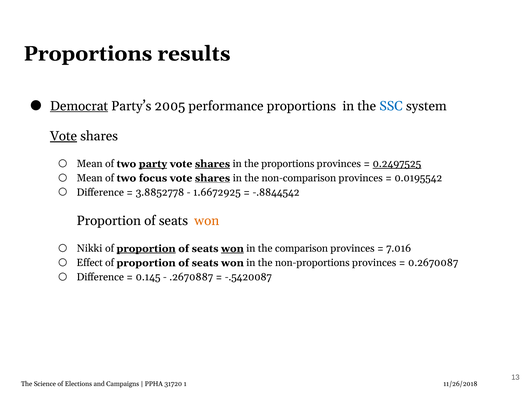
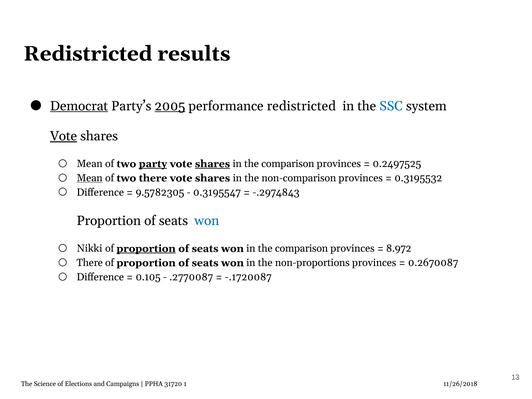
Proportions at (88, 54): Proportions -> Redistricted
2005 underline: none -> present
performance proportions: proportions -> redistricted
proportions at (288, 164): proportions -> comparison
0.2497525 underline: present -> none
Mean at (90, 178) underline: none -> present
two focus: focus -> there
shares at (213, 178) underline: present -> none
0.0195542: 0.0195542 -> 0.3195532
3.8852778: 3.8852778 -> 9.5782305
1.6672925: 1.6672925 -> 0.3195547
-.8844542: -.8844542 -> -.2974843
won at (207, 221) colour: orange -> blue
won at (232, 249) underline: present -> none
7.016: 7.016 -> 8.972
Effect at (90, 263): Effect -> There
0.145: 0.145 -> 0.105
.2670887: .2670887 -> .2770087
-.5420087: -.5420087 -> -.1720087
